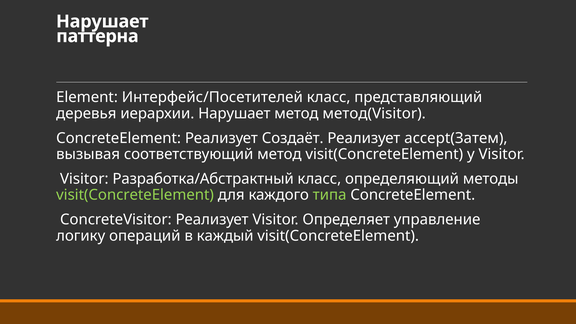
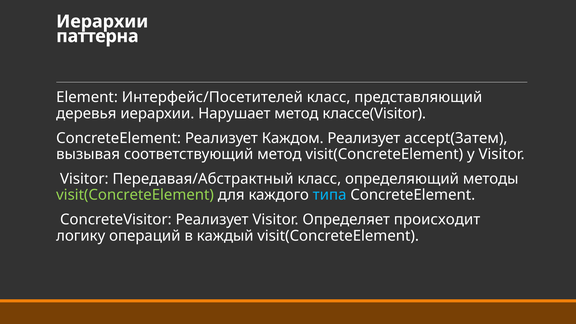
Нарушает at (102, 21): Нарушает -> Иерархии
метод(Visitor: метод(Visitor -> классе(Visitor
Создаёт: Создаёт -> Каждом
Разработка/Абстрактный: Разработка/Абстрактный -> Передавая/Абстрактный
типа colour: light green -> light blue
управление: управление -> происходит
